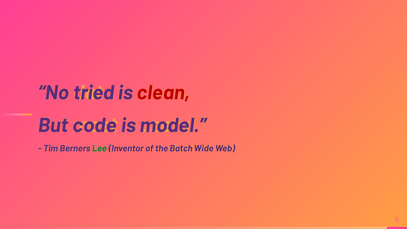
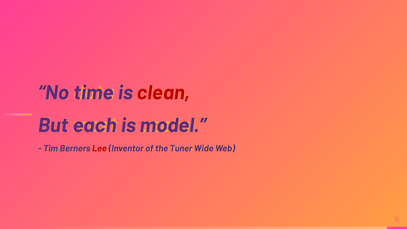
tried: tried -> time
code: code -> each
Lee colour: green -> red
Batch: Batch -> Tuner
